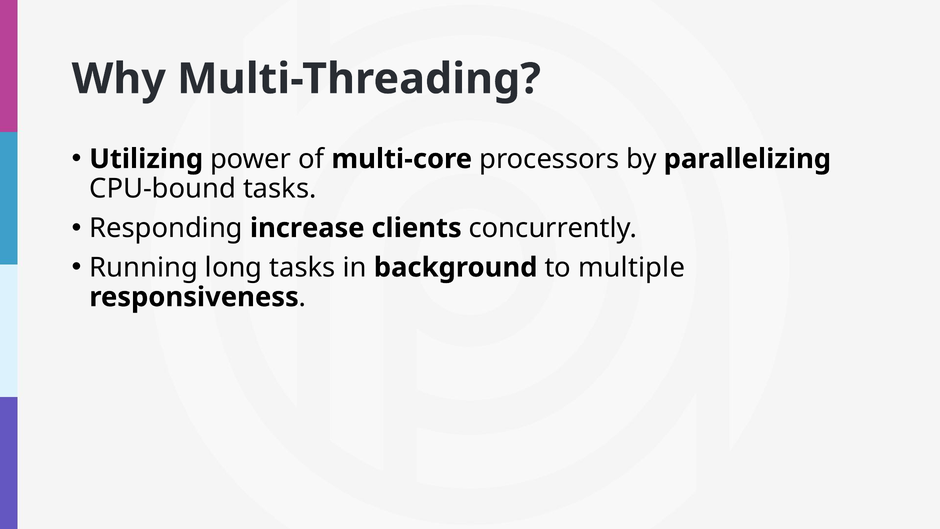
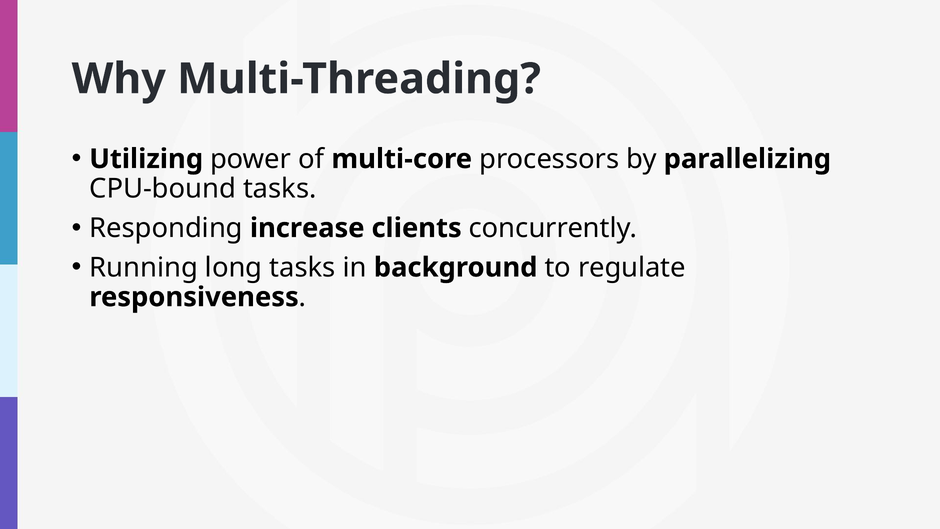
multiple: multiple -> regulate
